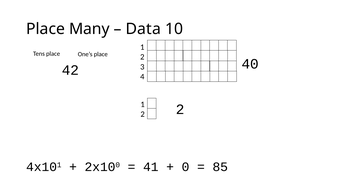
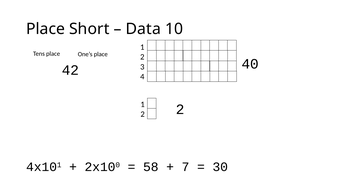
Many: Many -> Short
41: 41 -> 58
0: 0 -> 7
85: 85 -> 30
